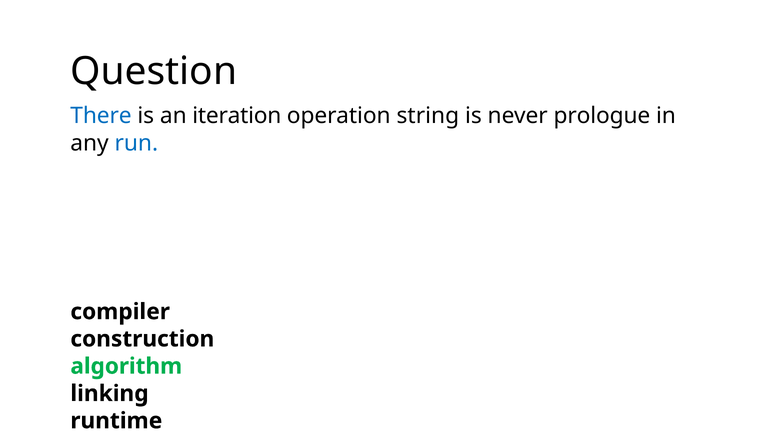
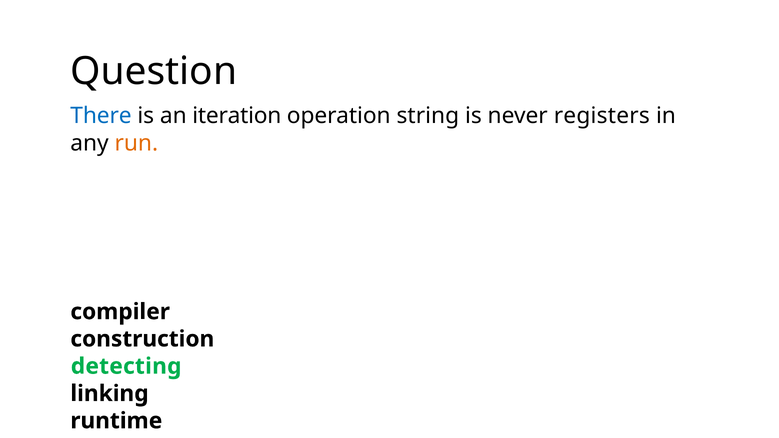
prologue: prologue -> registers
run colour: blue -> orange
algorithm: algorithm -> detecting
